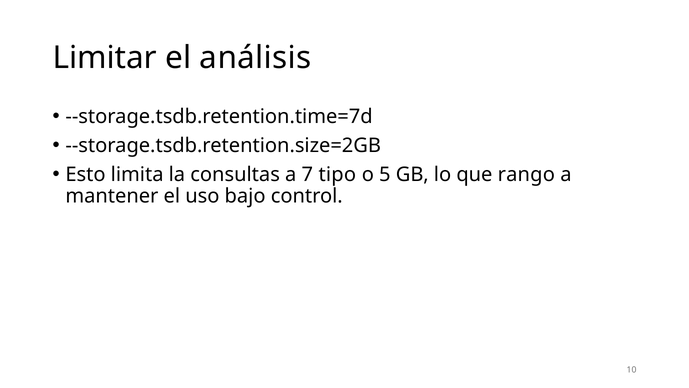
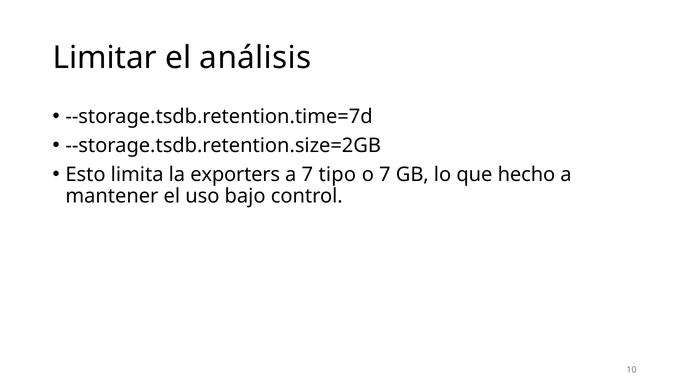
consultas: consultas -> exporters
o 5: 5 -> 7
rango: rango -> hecho
